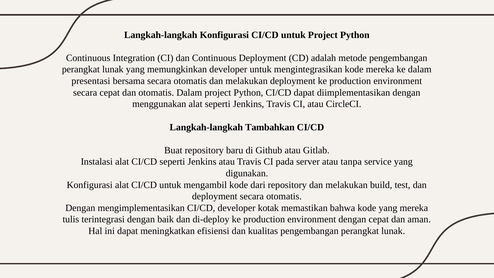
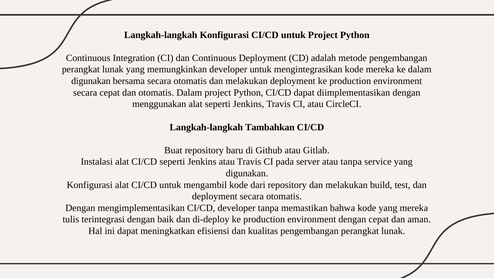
presentasi at (91, 81): presentasi -> digunakan
developer kotak: kotak -> tanpa
